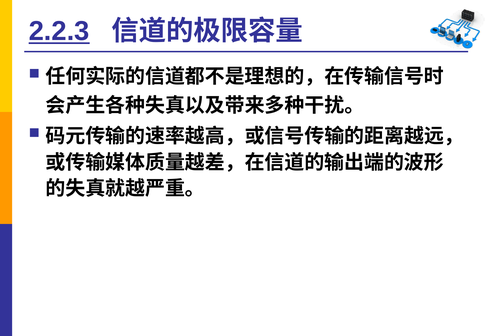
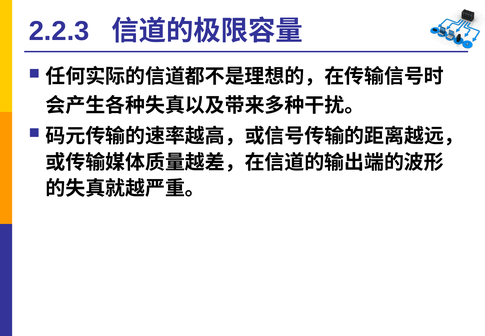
2.2.3 underline: present -> none
